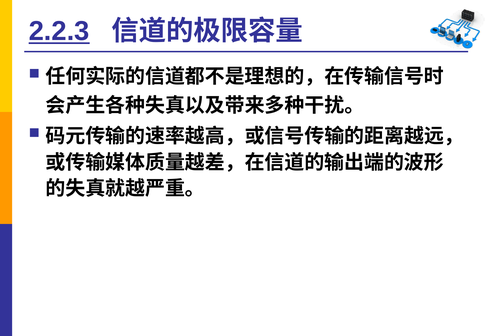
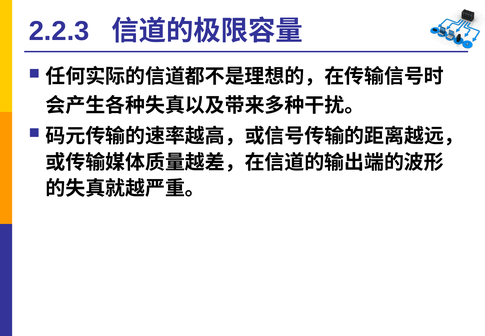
2.2.3 underline: present -> none
